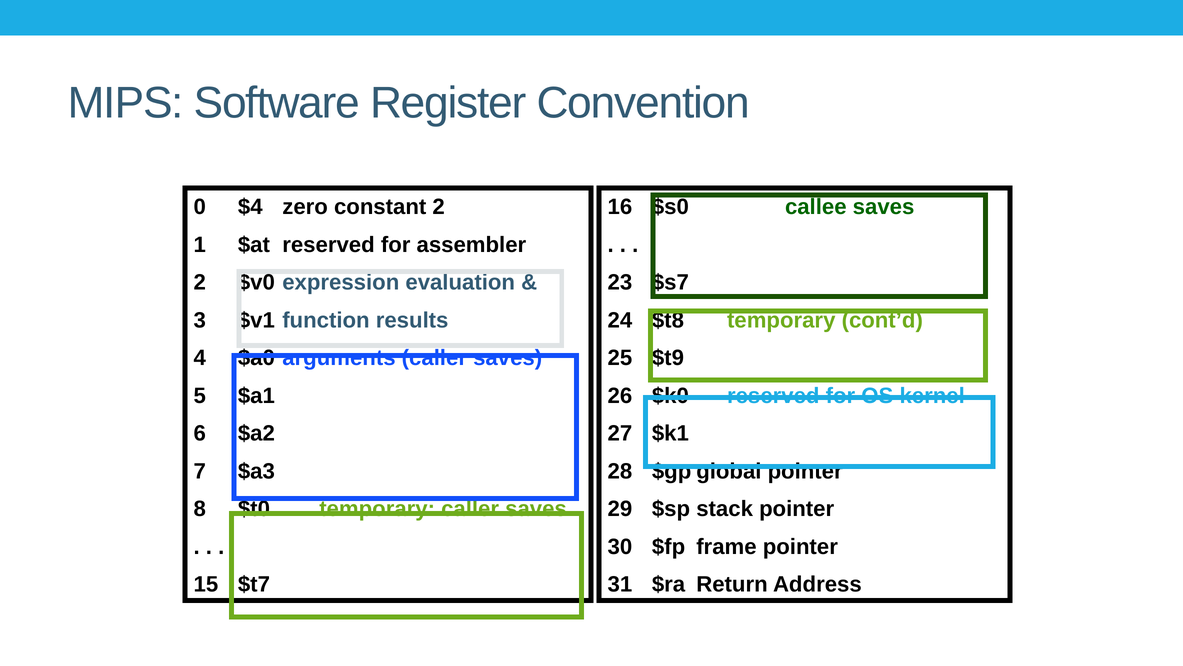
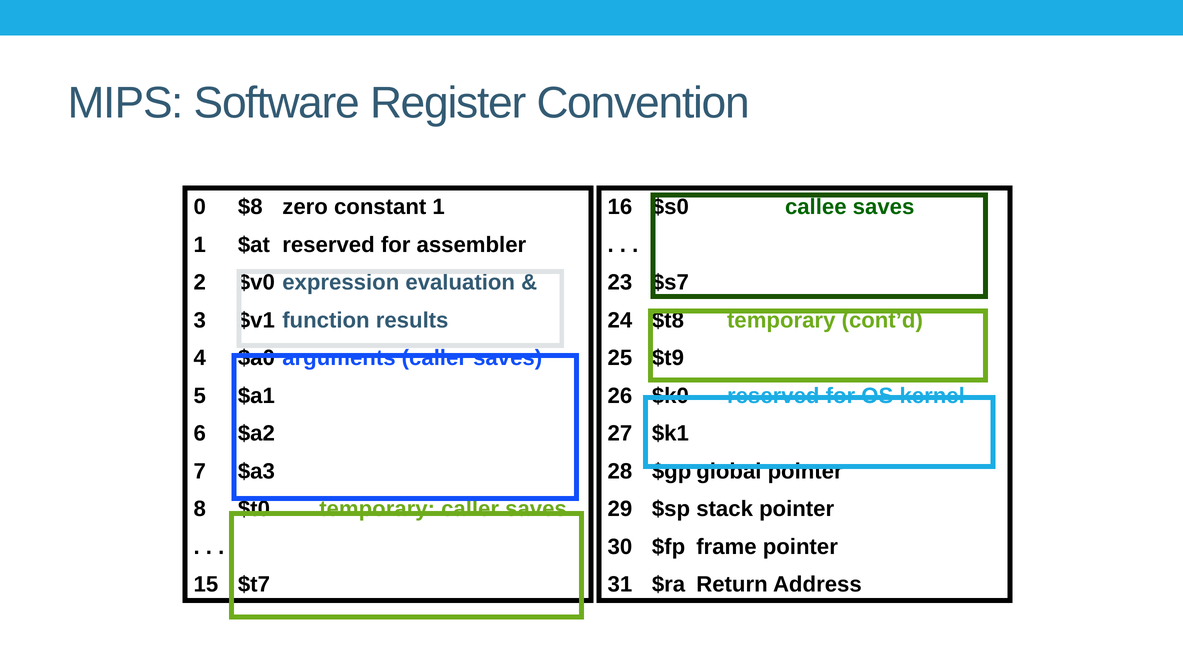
$4: $4 -> $8
constant 2: 2 -> 1
